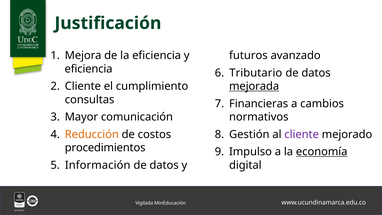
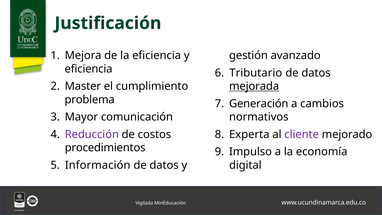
futuros: futuros -> gestión
Cliente at (83, 86): Cliente -> Master
consultas: consultas -> problema
Financieras: Financieras -> Generación
Reducción colour: orange -> purple
Gestión: Gestión -> Experta
economía underline: present -> none
